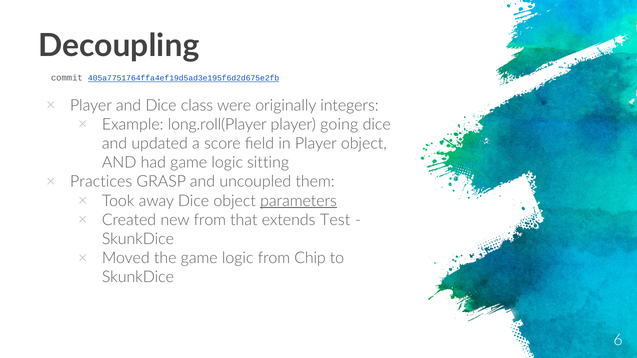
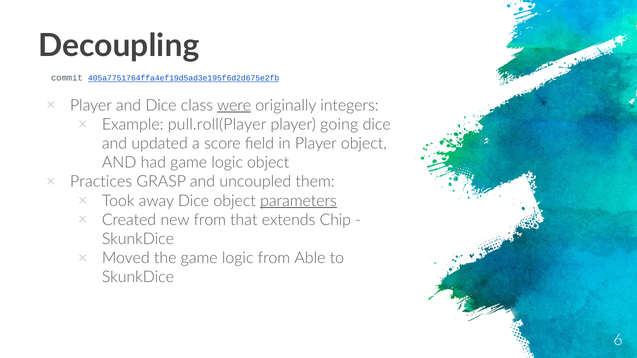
were underline: none -> present
long.roll(Player: long.roll(Player -> pull.roll(Player
logic sitting: sitting -> object
Test: Test -> Chip
Chip: Chip -> Able
